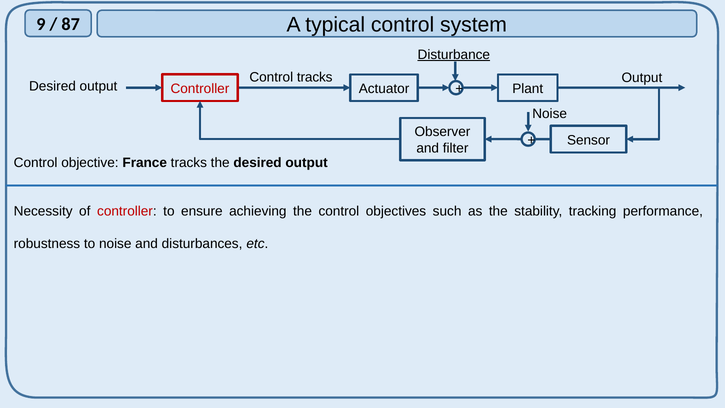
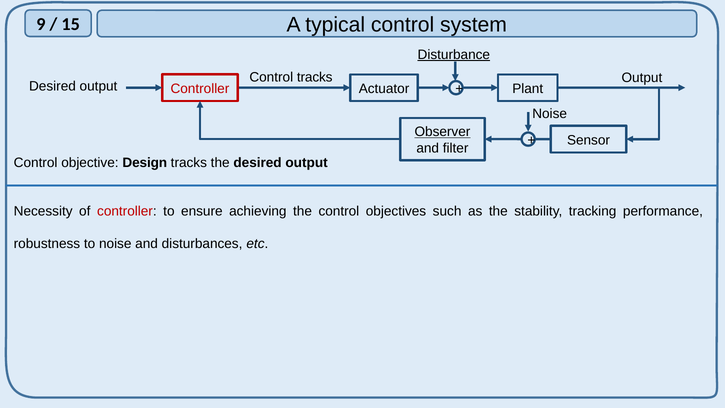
87: 87 -> 15
Observer underline: none -> present
France: France -> Design
